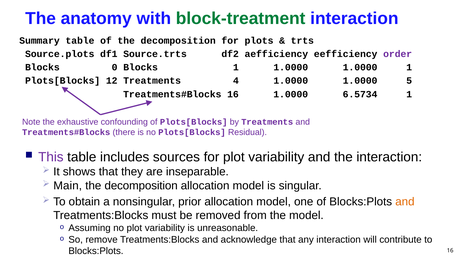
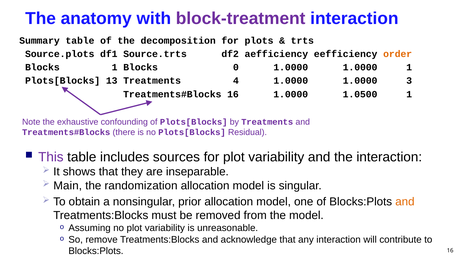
block-treatment colour: green -> purple
order colour: purple -> orange
Blocks 0: 0 -> 1
Blocks 1: 1 -> 0
12: 12 -> 13
5: 5 -> 3
6.5734: 6.5734 -> 1.0500
decomposition at (141, 186): decomposition -> randomization
